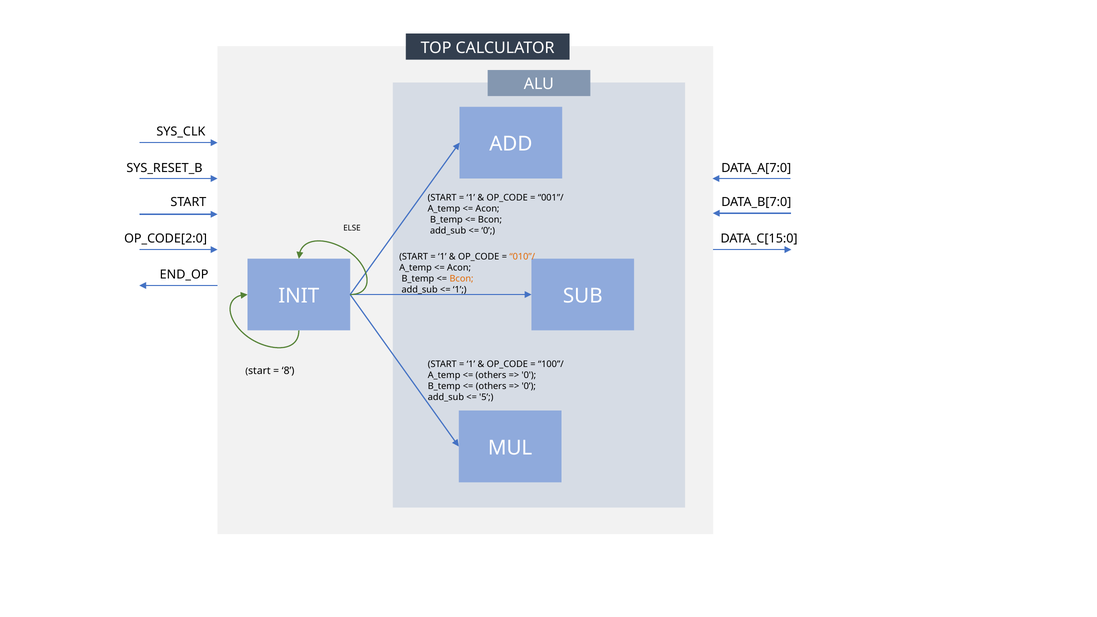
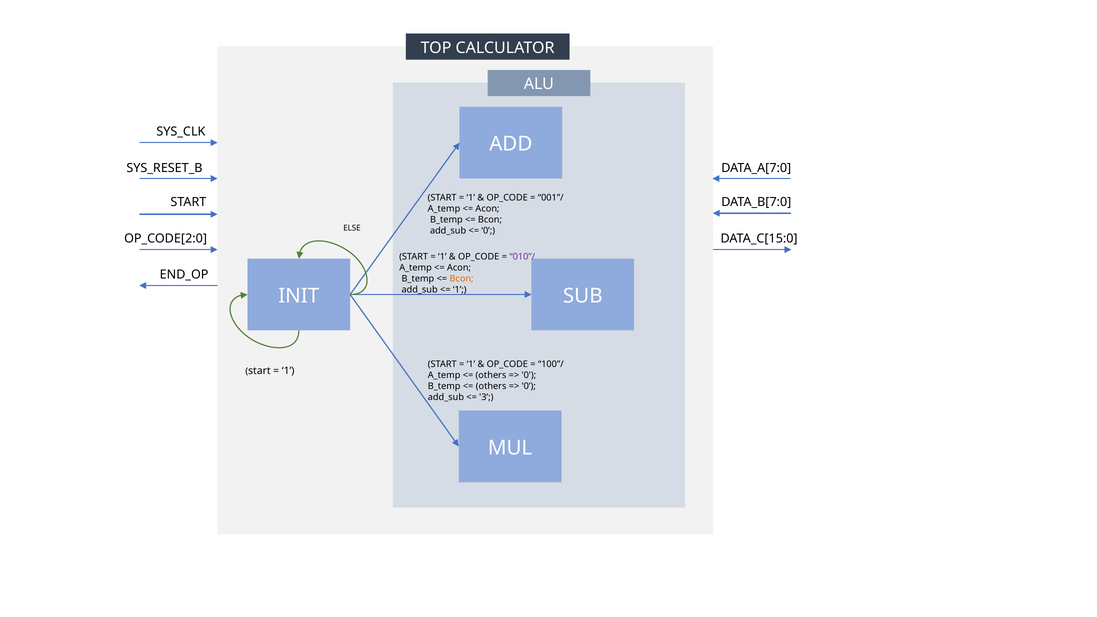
010”/ colour: orange -> purple
8 at (288, 371): 8 -> 1
5: 5 -> 3
